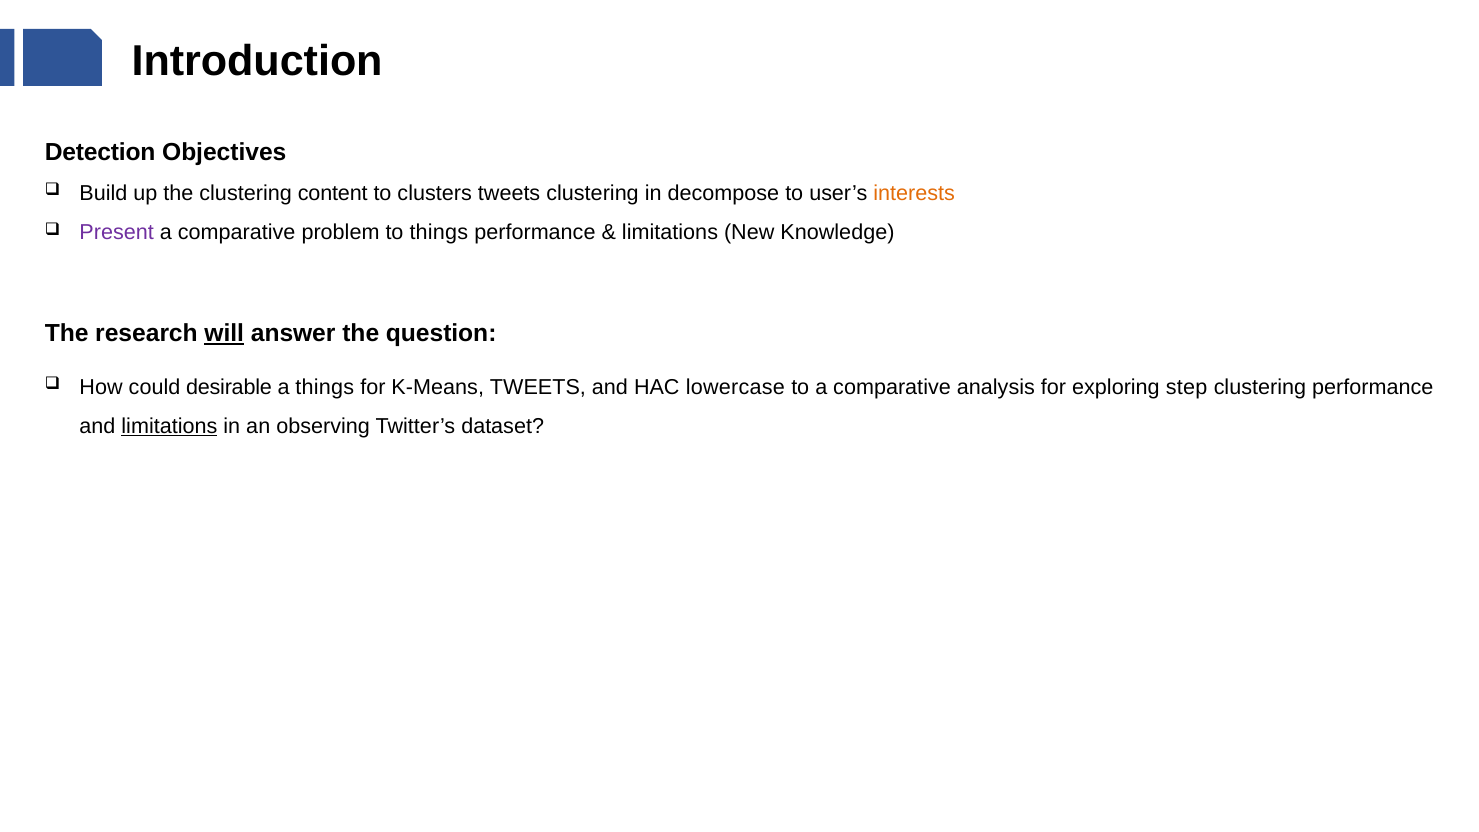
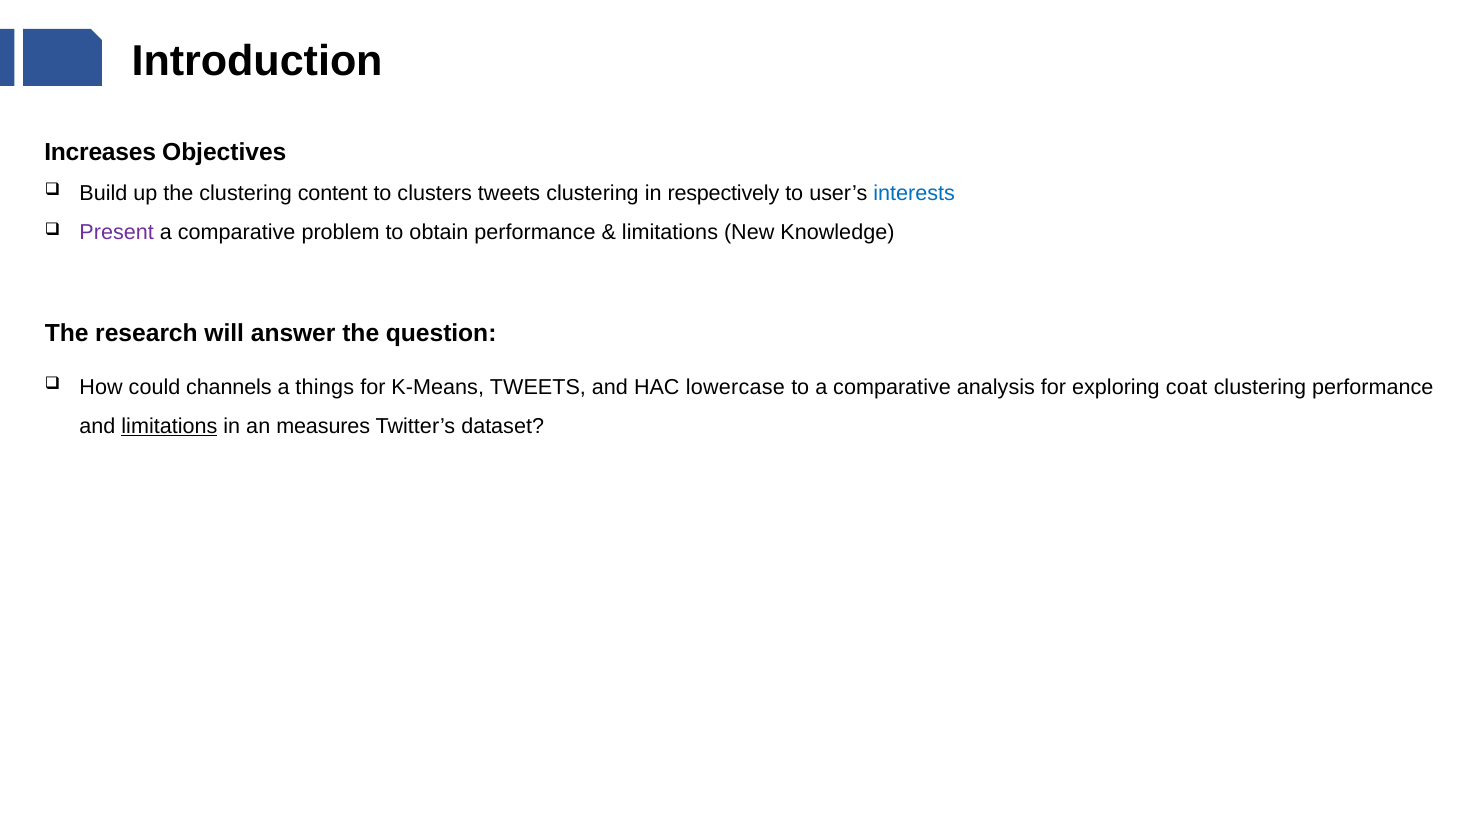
Detection: Detection -> Increases
decompose: decompose -> respectively
interests colour: orange -> blue
to things: things -> obtain
will underline: present -> none
desirable: desirable -> channels
step: step -> coat
observing: observing -> measures
